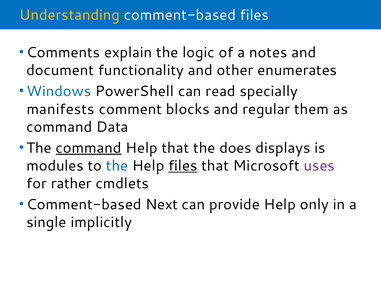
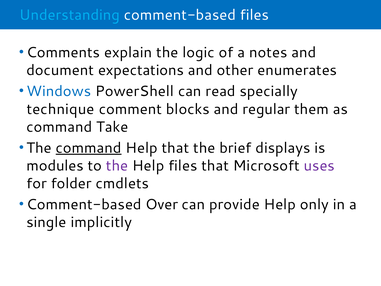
Understanding colour: yellow -> light blue
functionality: functionality -> expectations
manifests: manifests -> technique
Data: Data -> Take
does: does -> brief
the at (117, 166) colour: blue -> purple
files at (183, 166) underline: present -> none
rather: rather -> folder
Next: Next -> Over
